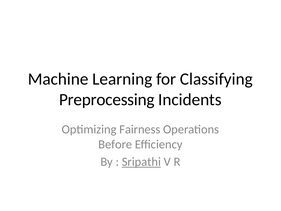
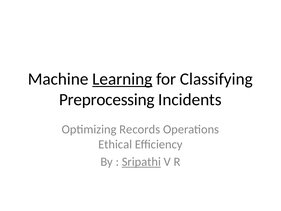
Learning underline: none -> present
Fairness: Fairness -> Records
Before: Before -> Ethical
